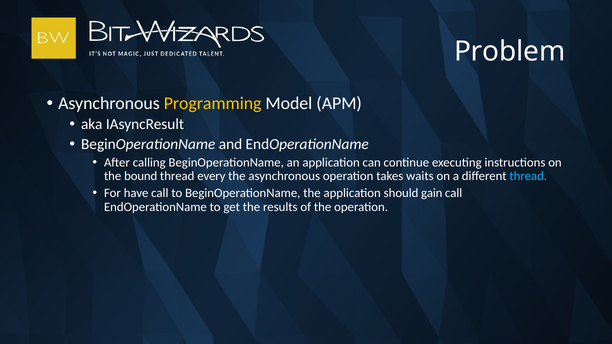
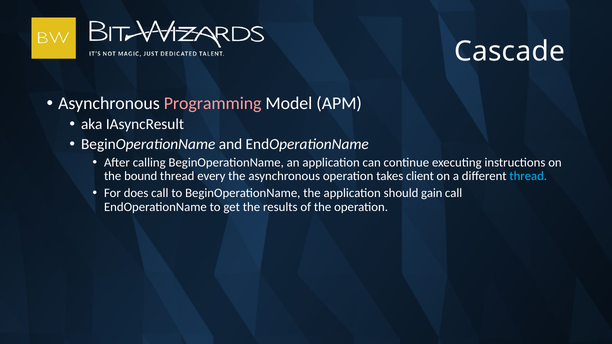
Problem: Problem -> Cascade
Programming colour: yellow -> pink
waits: waits -> client
have: have -> does
